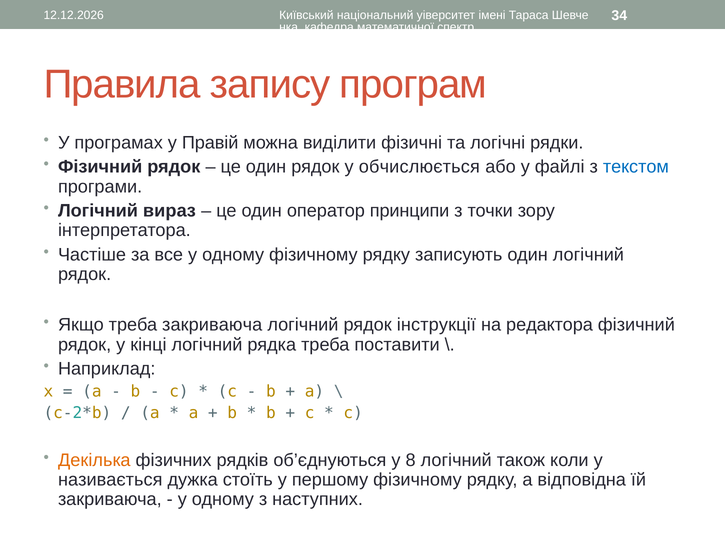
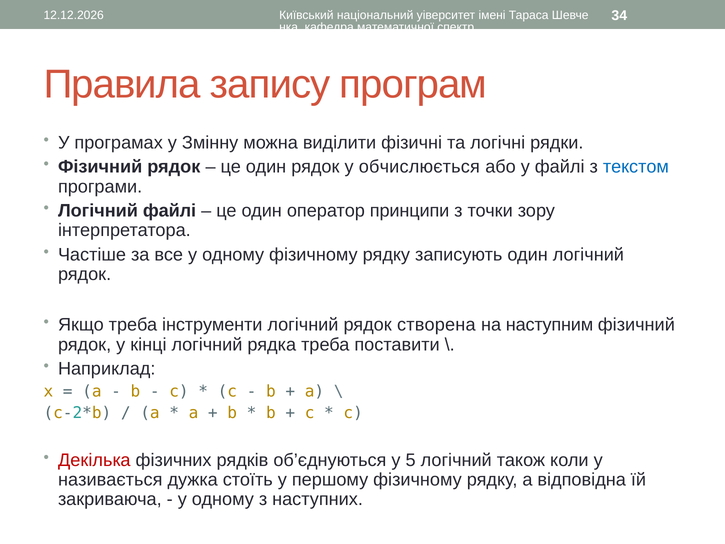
Правій: Правій -> Змінну
Логічний вираз: вираз -> файлі
треба закриваюча: закриваюча -> інструменти
інструкції: інструкції -> створена
редактора: редактора -> наступним
Декілька colour: orange -> red
8: 8 -> 5
